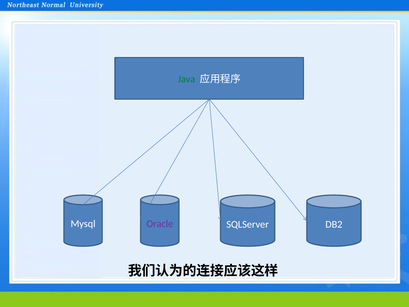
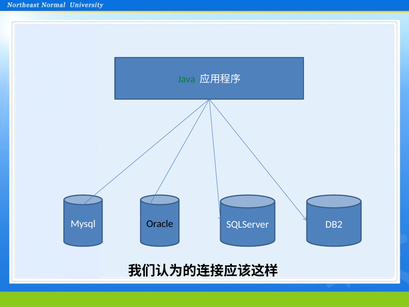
Oracle colour: purple -> black
